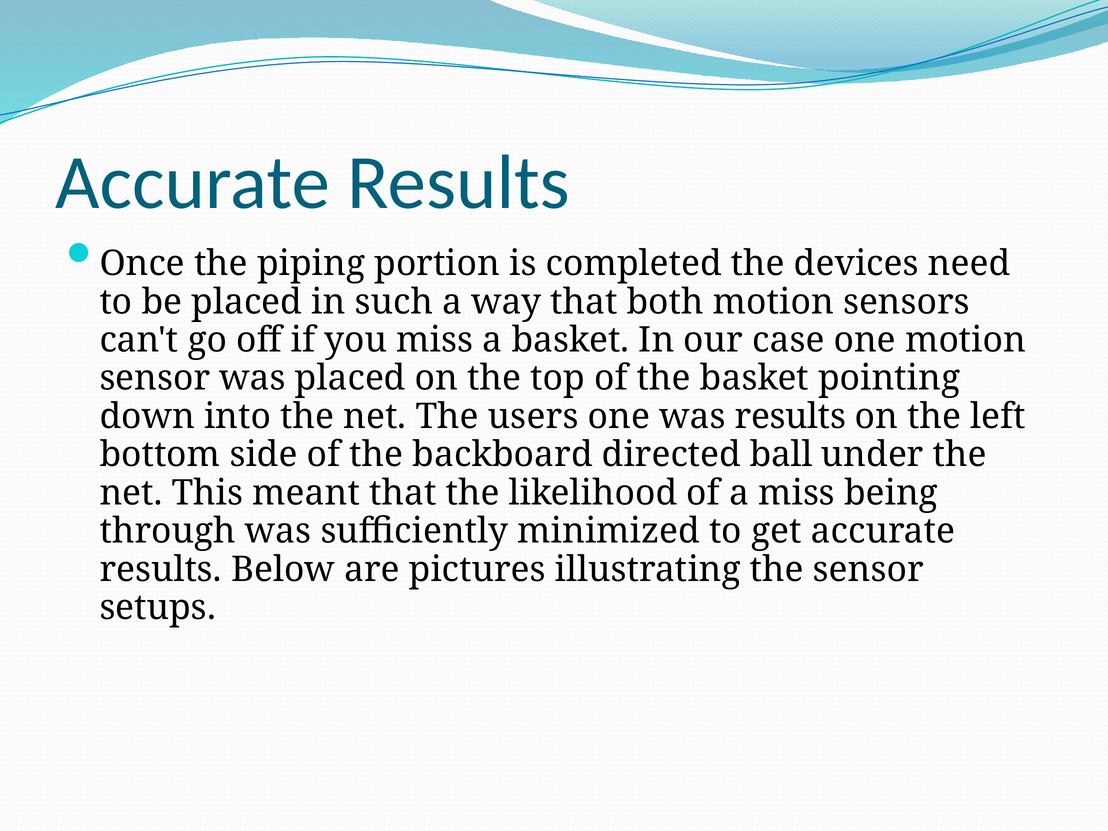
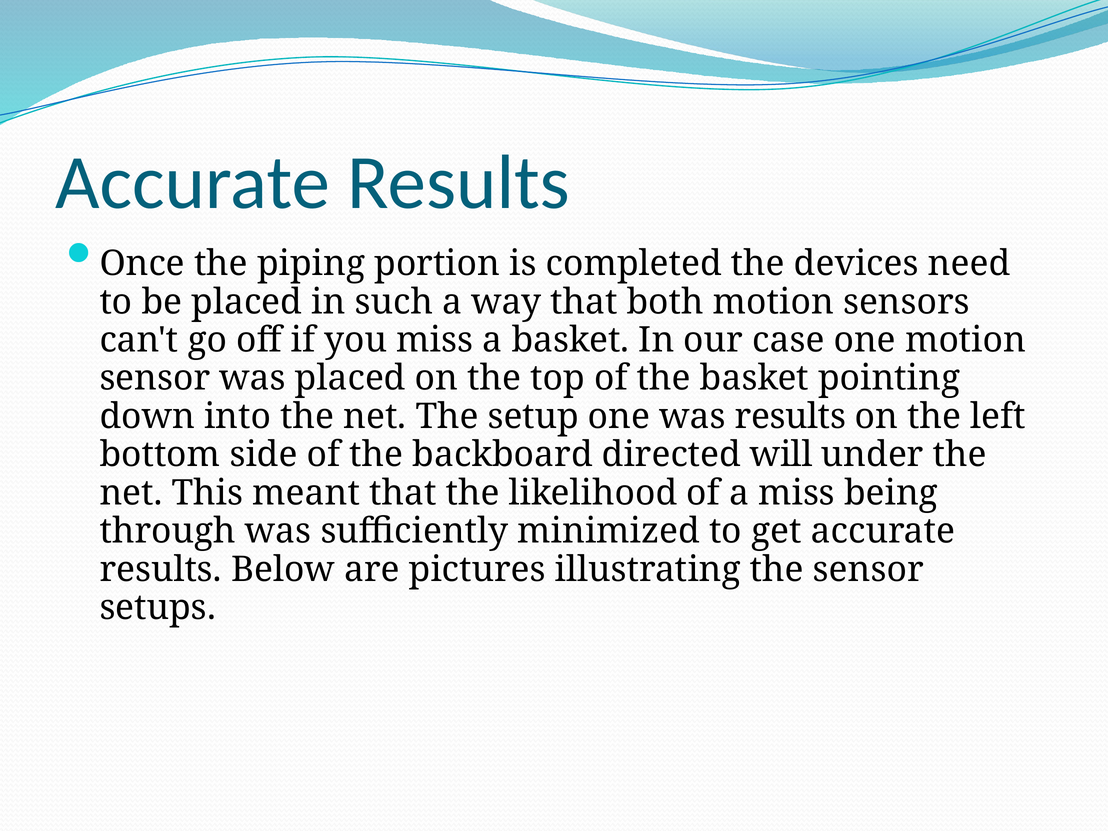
users: users -> setup
ball: ball -> will
